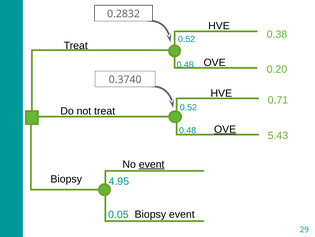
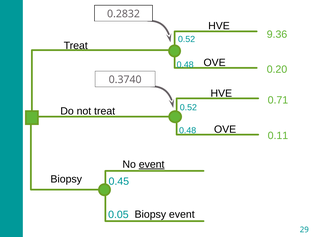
0.38: 0.38 -> 9.36
OVE at (225, 129) underline: present -> none
5.43: 5.43 -> 0.11
4.95: 4.95 -> 0.45
